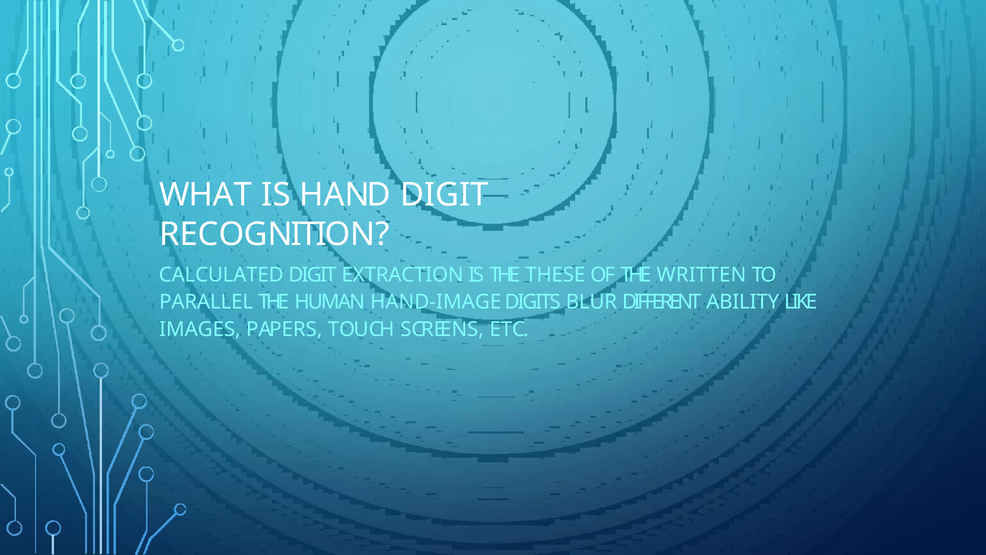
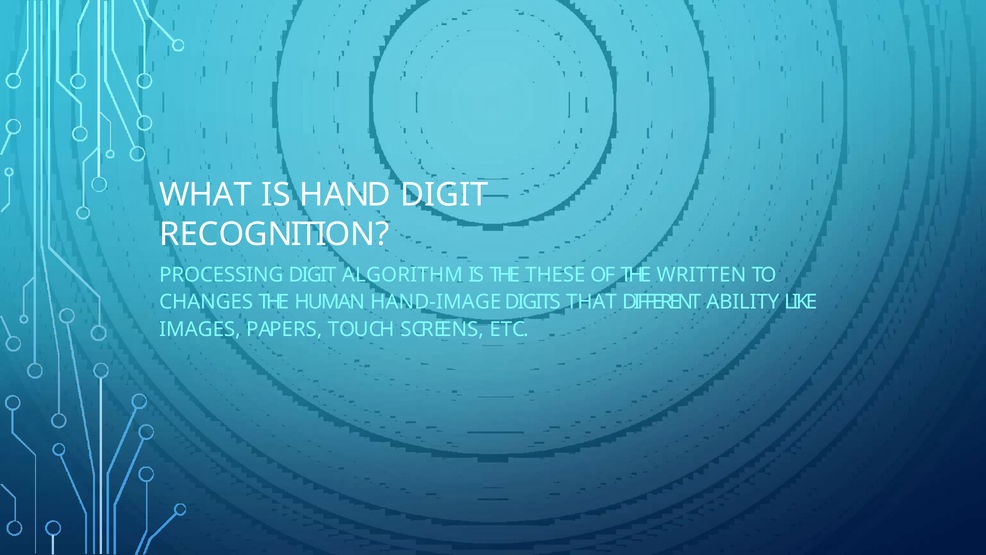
CALCULATED: CALCULATED -> PROCESSING
EXTRACTION: EXTRACTION -> ALGORITHM
PARALLEL: PARALLEL -> CHANGES
BLUR: BLUR -> THAT
